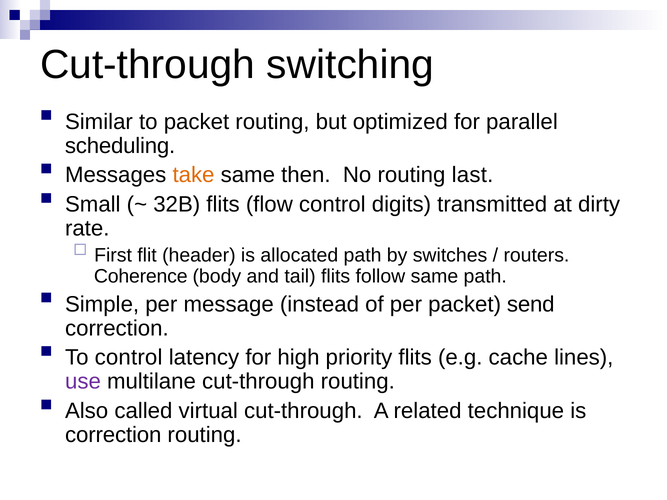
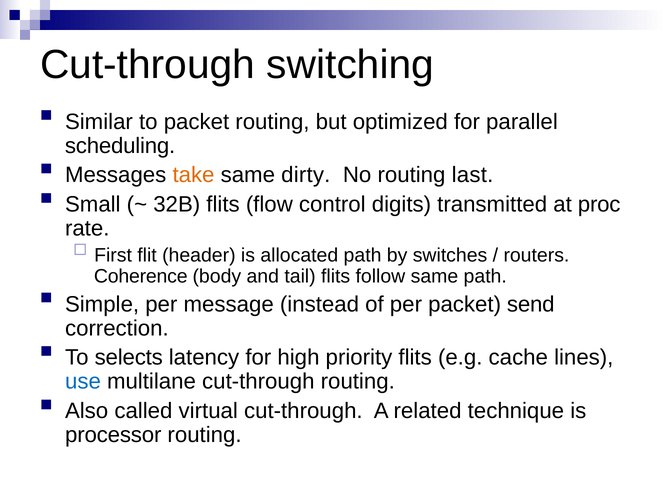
then: then -> dirty
dirty: dirty -> proc
To control: control -> selects
use colour: purple -> blue
correction at (113, 435): correction -> processor
